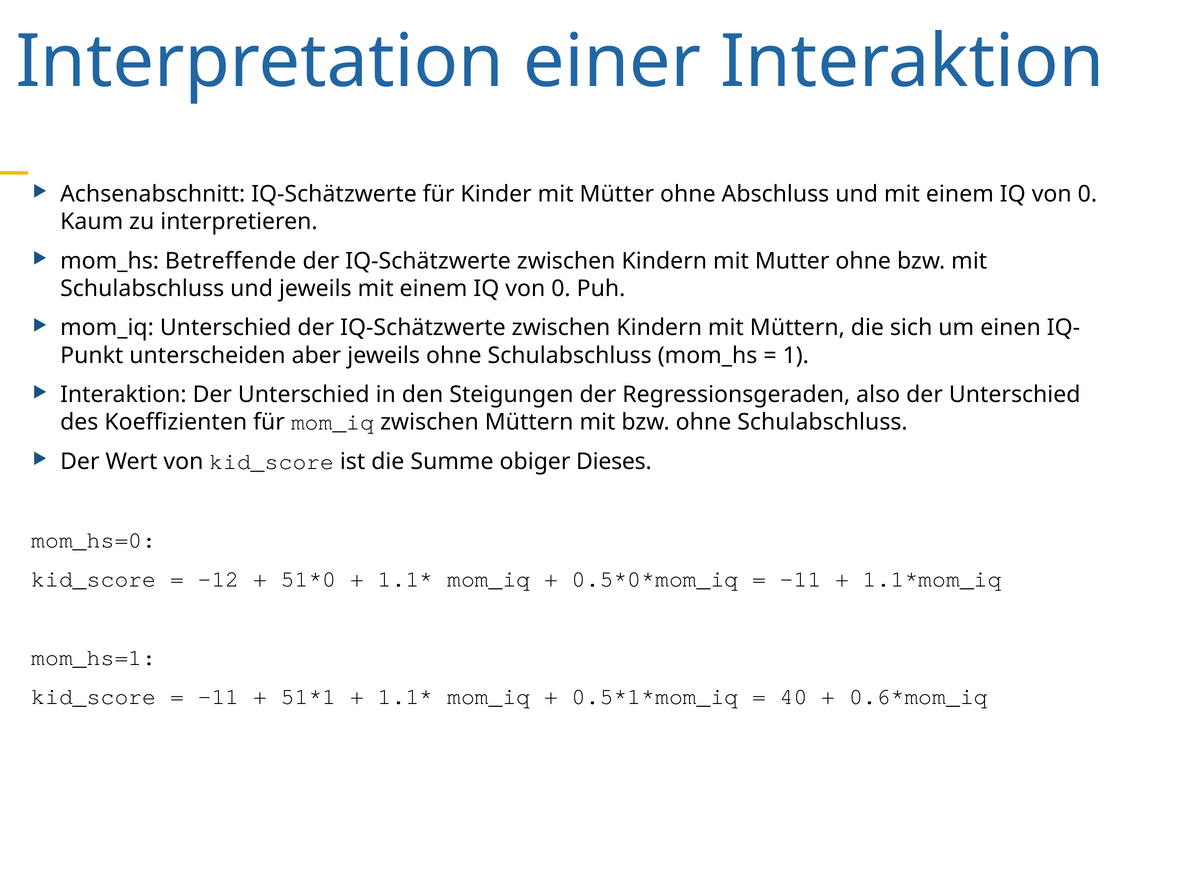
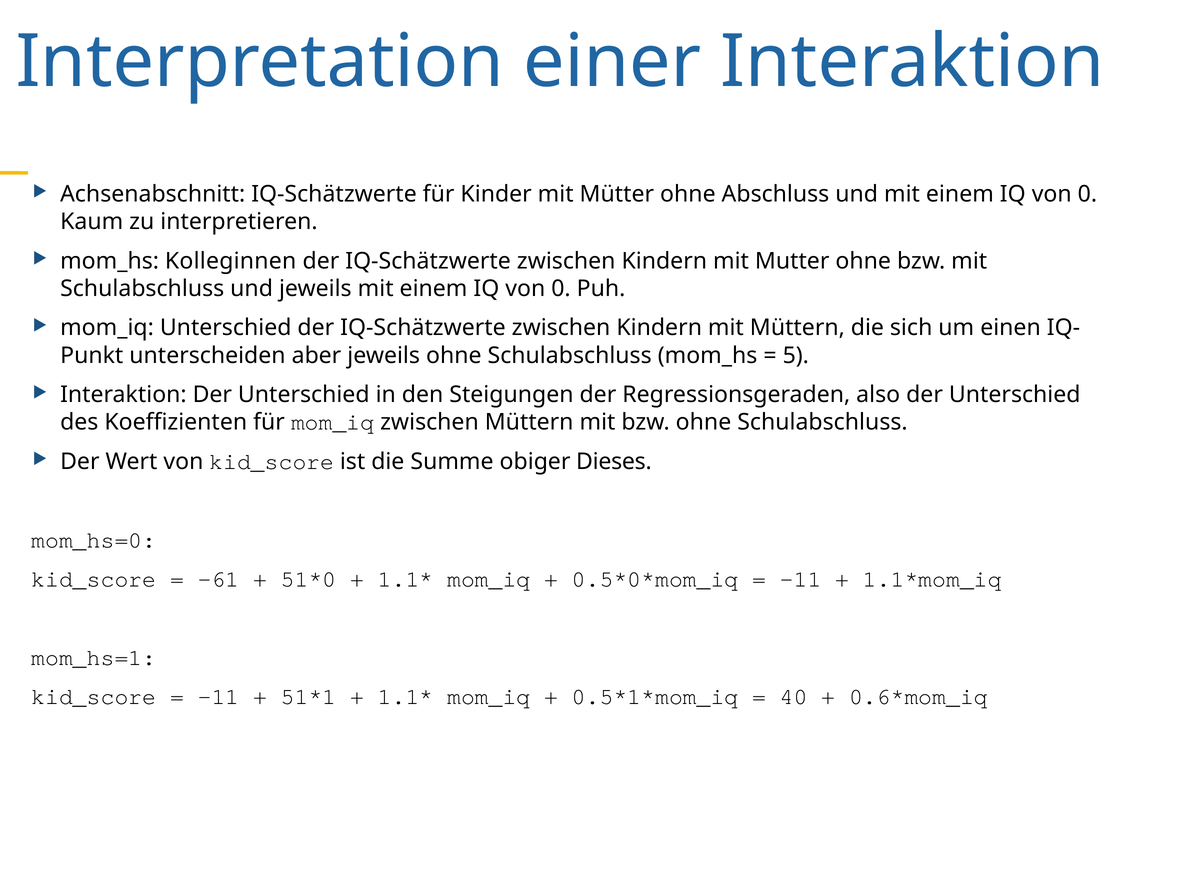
Betreffende: Betreffende -> Kolleginnen
1: 1 -> 5
-12: -12 -> -61
